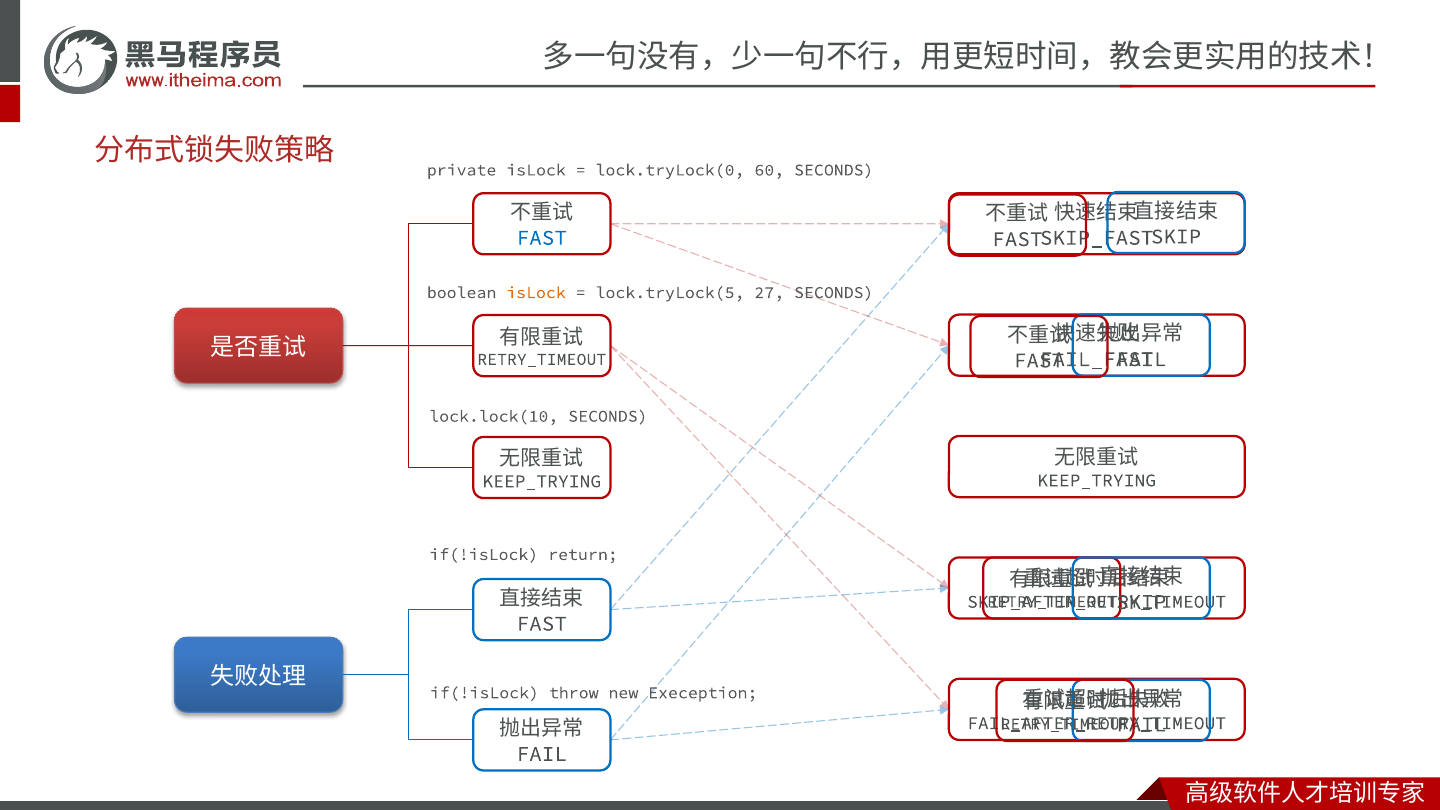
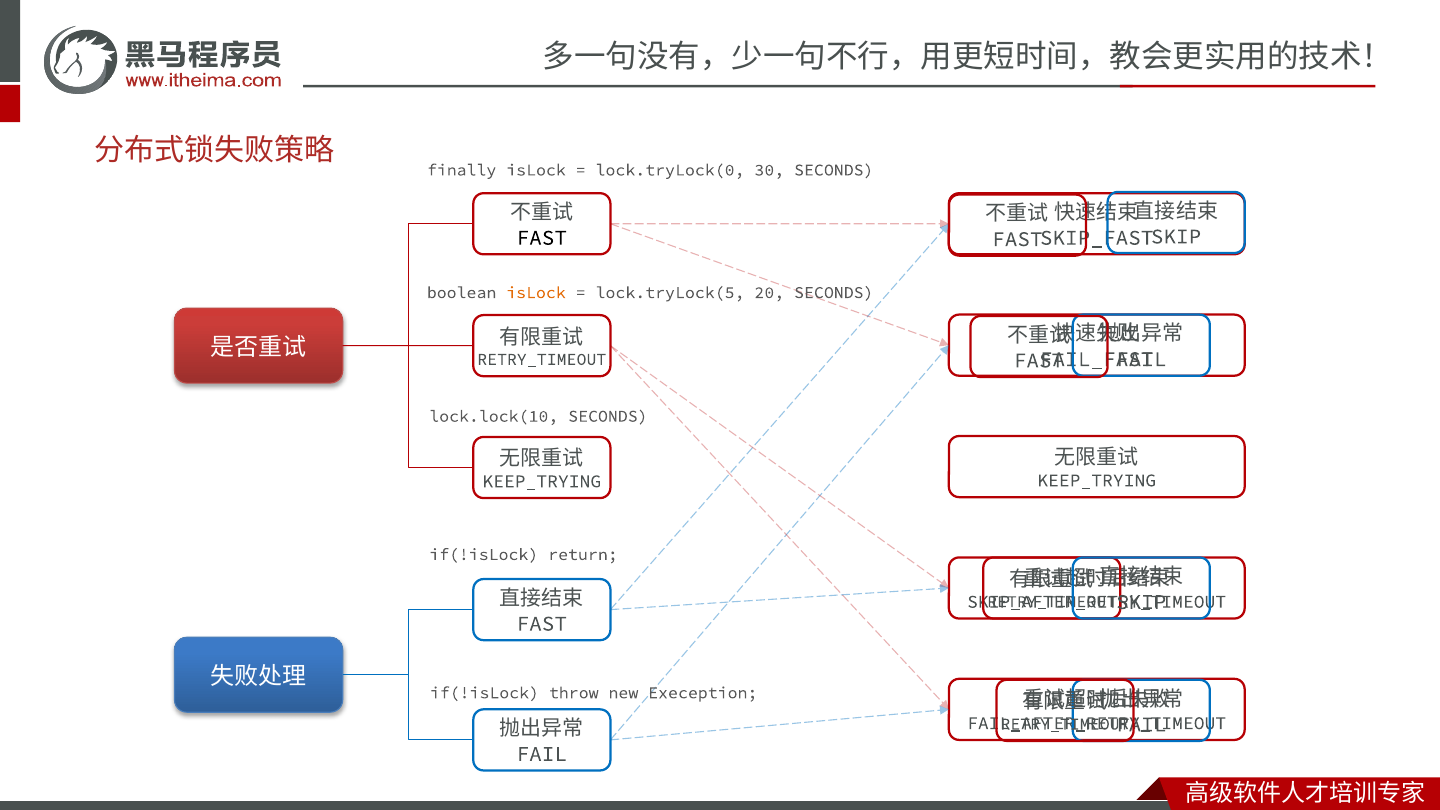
private: private -> finally
60: 60 -> 30
FAST at (542, 238) colour: blue -> black
27: 27 -> 20
